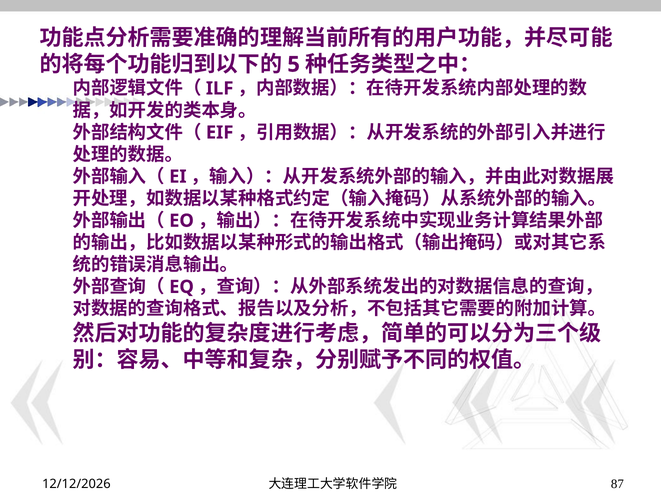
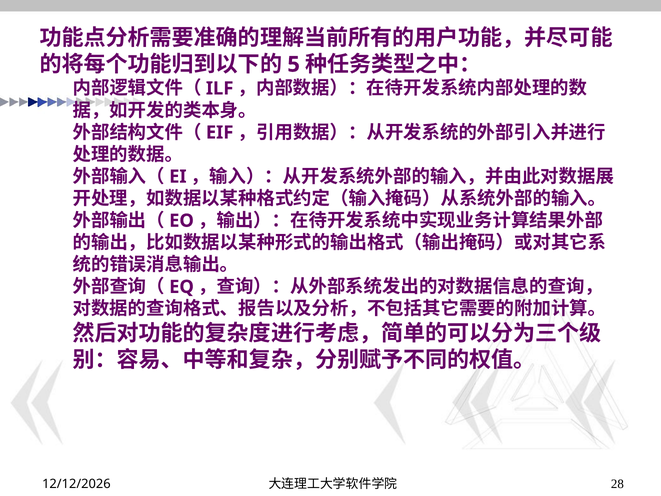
87: 87 -> 28
